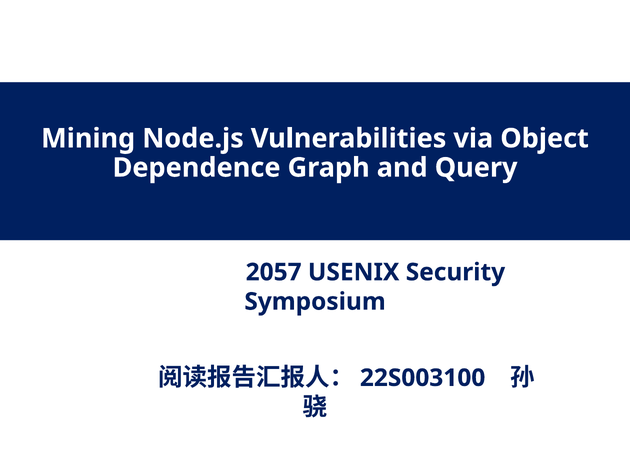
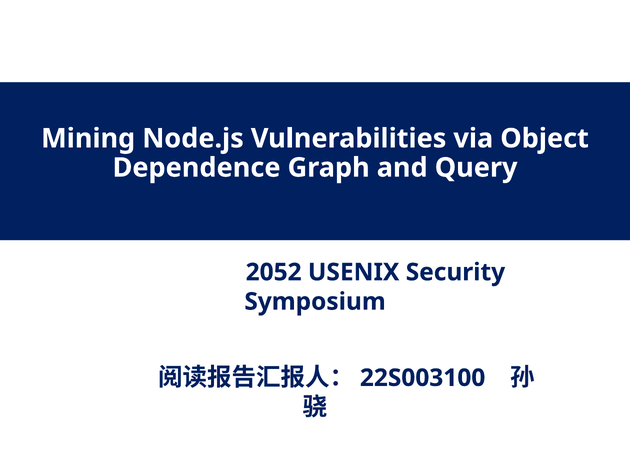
2057: 2057 -> 2052
